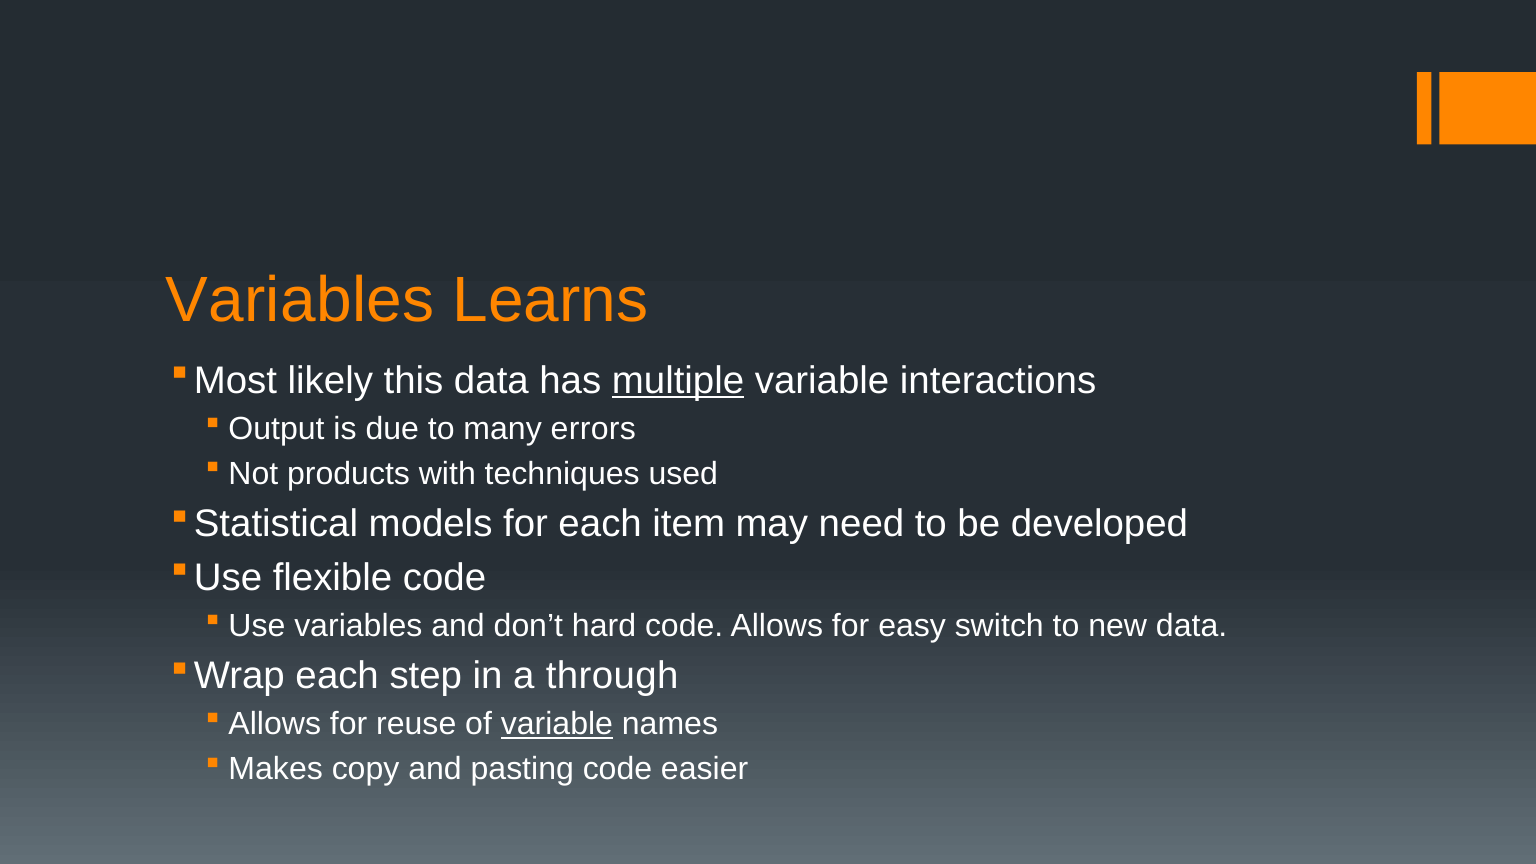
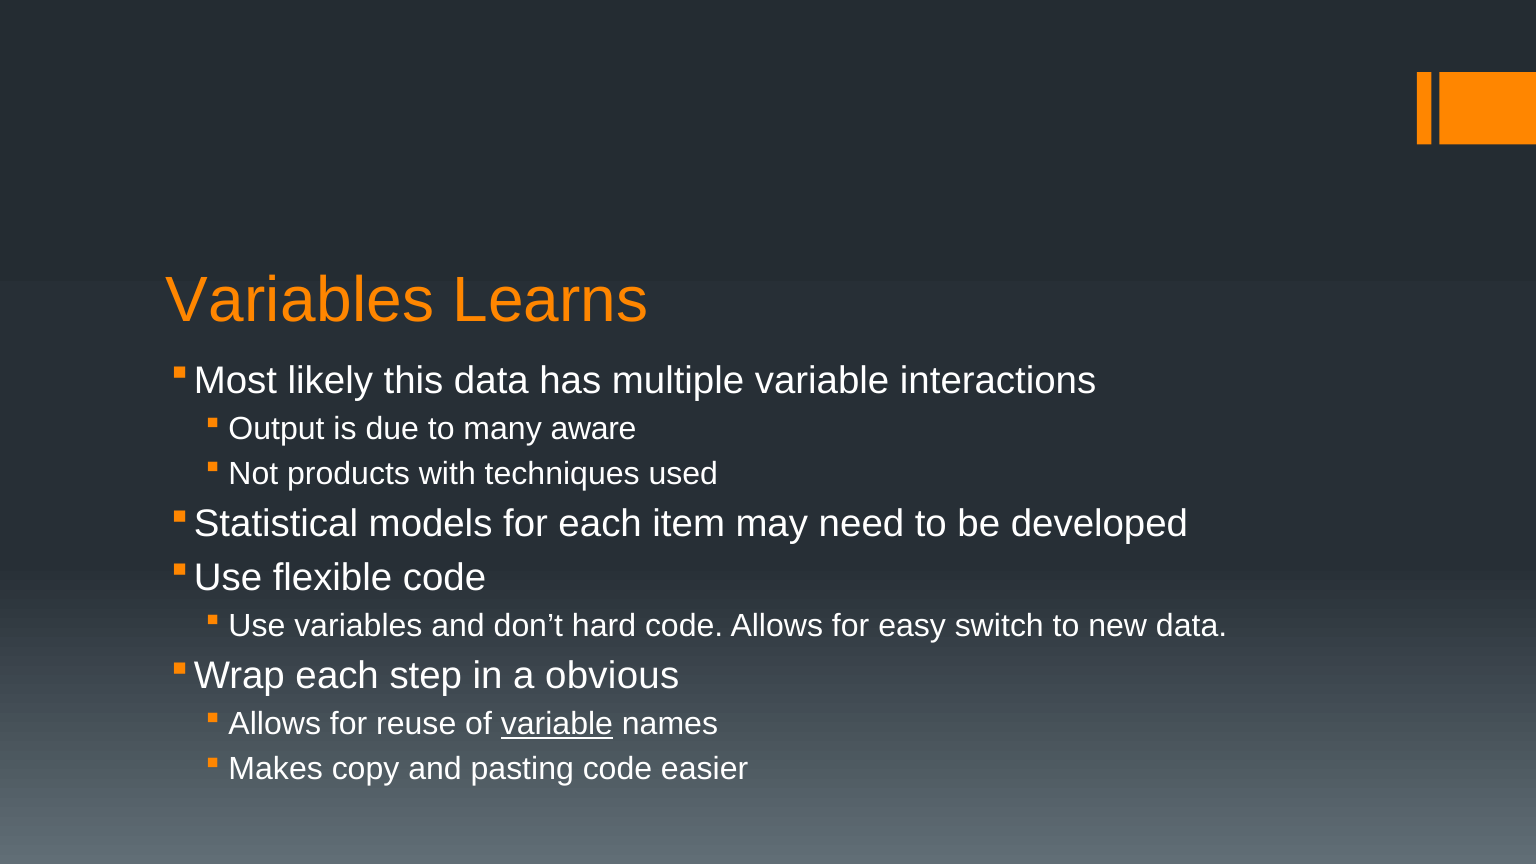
multiple underline: present -> none
errors: errors -> aware
through: through -> obvious
